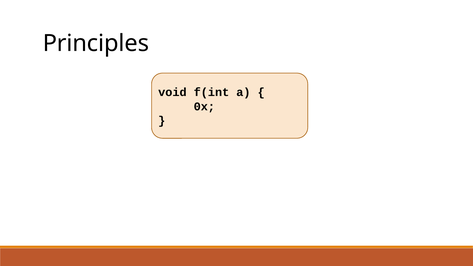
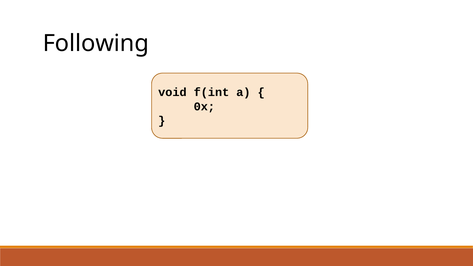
Principles: Principles -> Following
